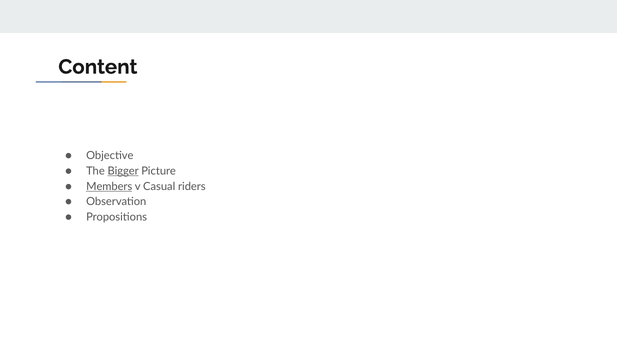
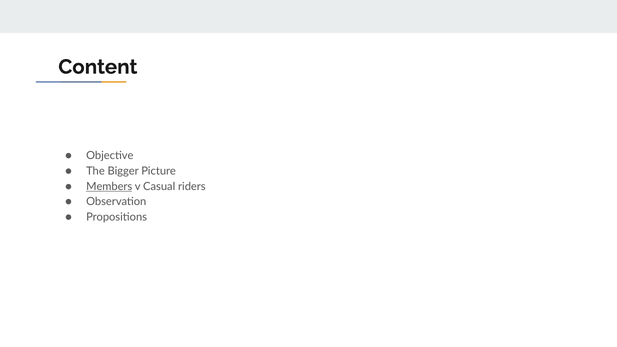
Bigger underline: present -> none
